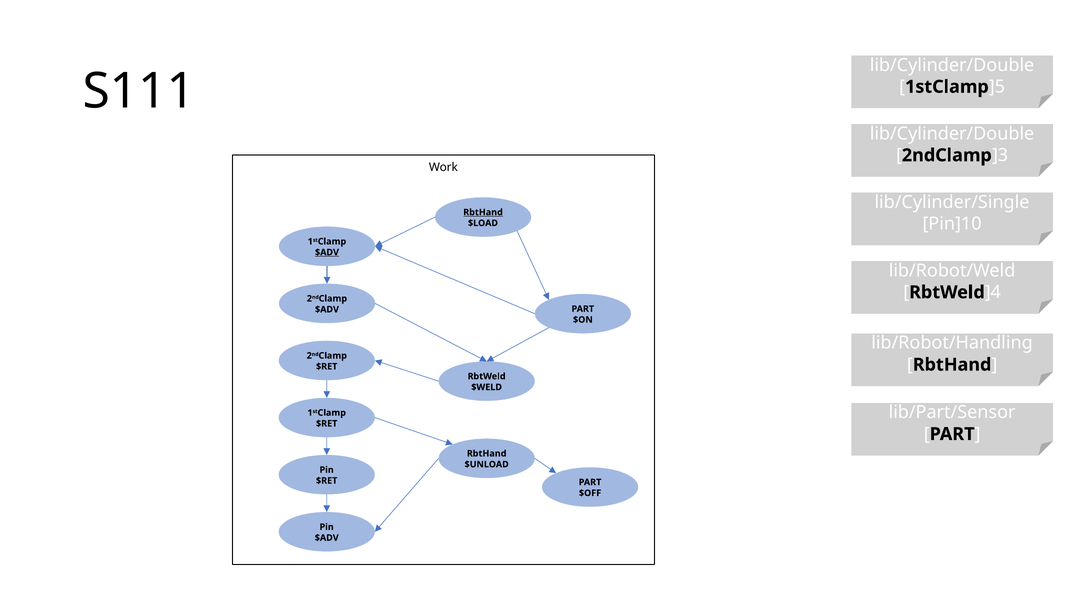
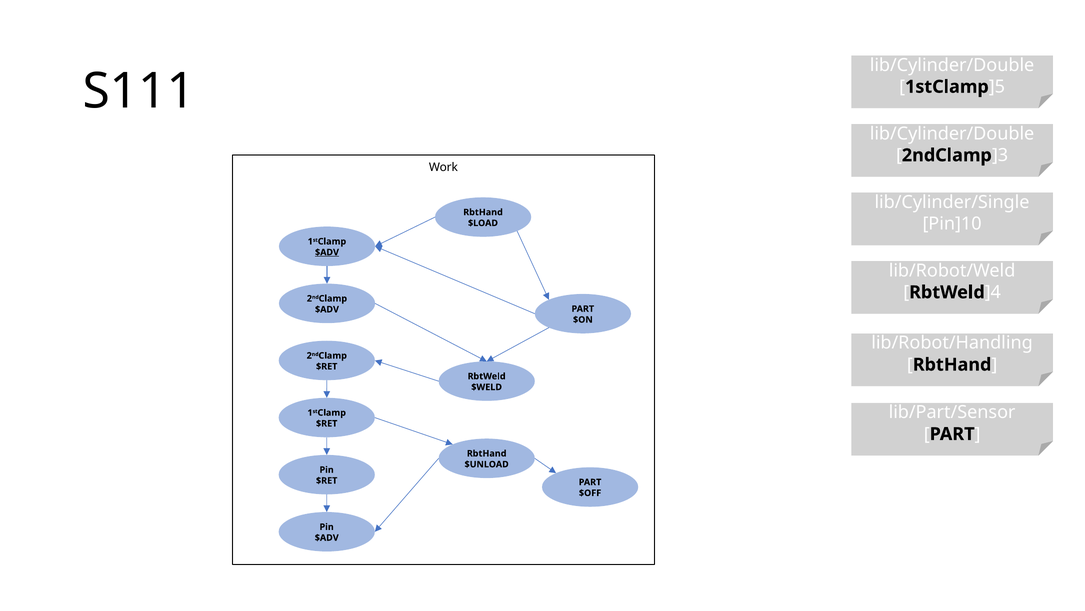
RbtHand at (483, 212) underline: present -> none
